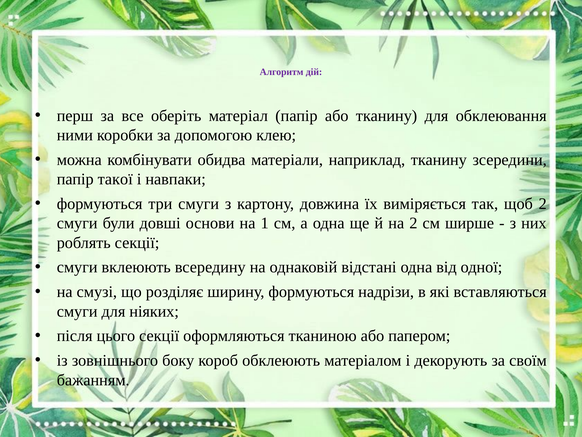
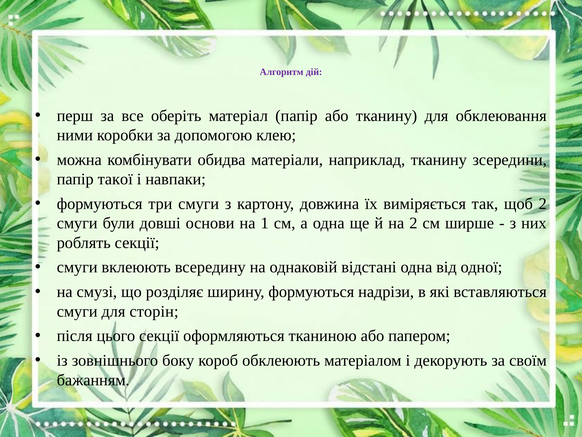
ніяких: ніяких -> сторін
